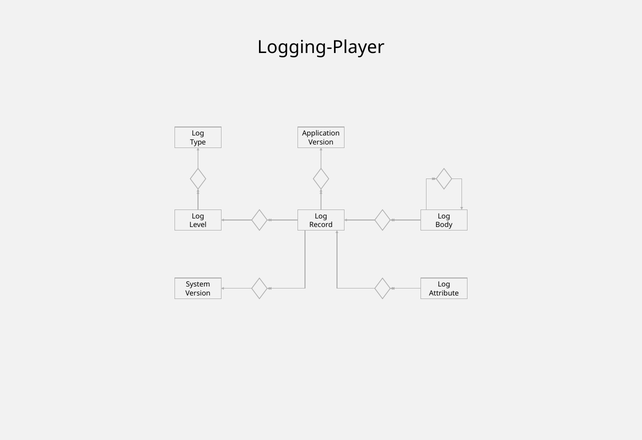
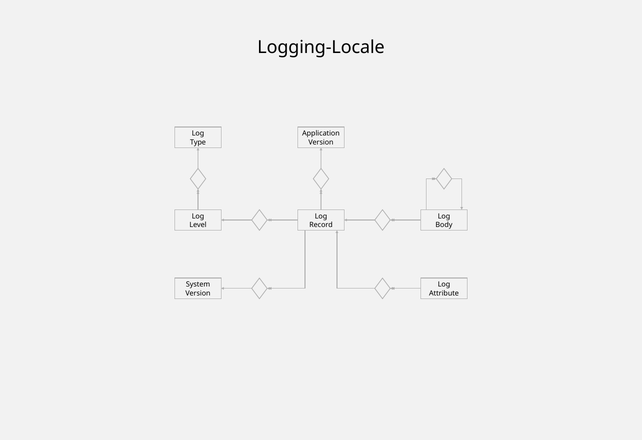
Logging-Player: Logging-Player -> Logging-Locale
